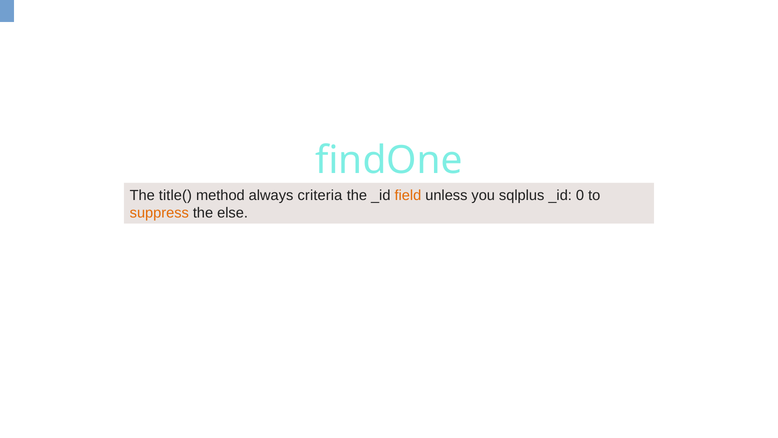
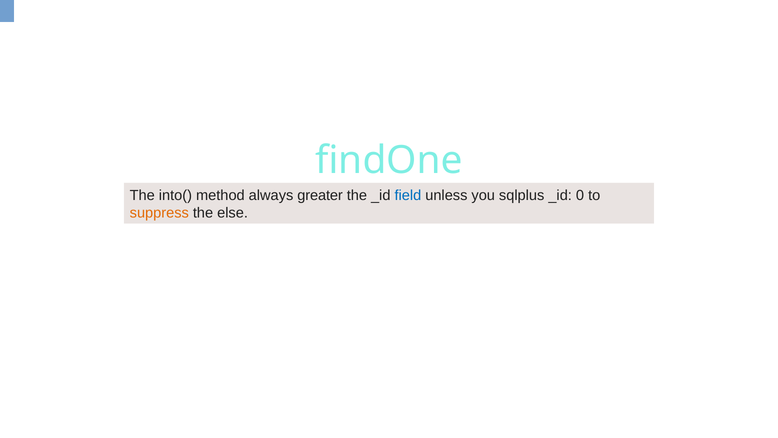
title(: title( -> into(
criteria: criteria -> greater
field colour: orange -> blue
